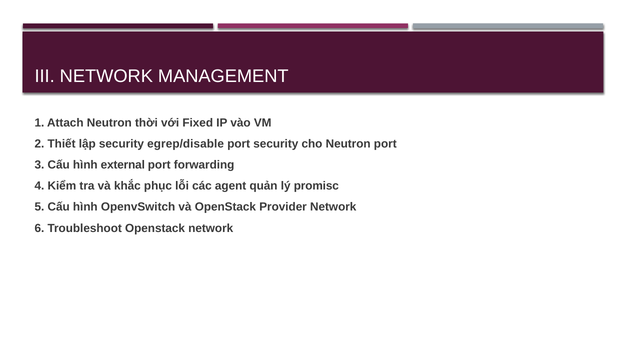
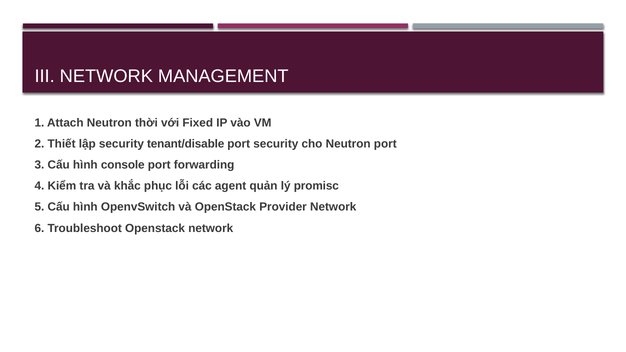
egrep/disable: egrep/disable -> tenant/disable
external: external -> console
